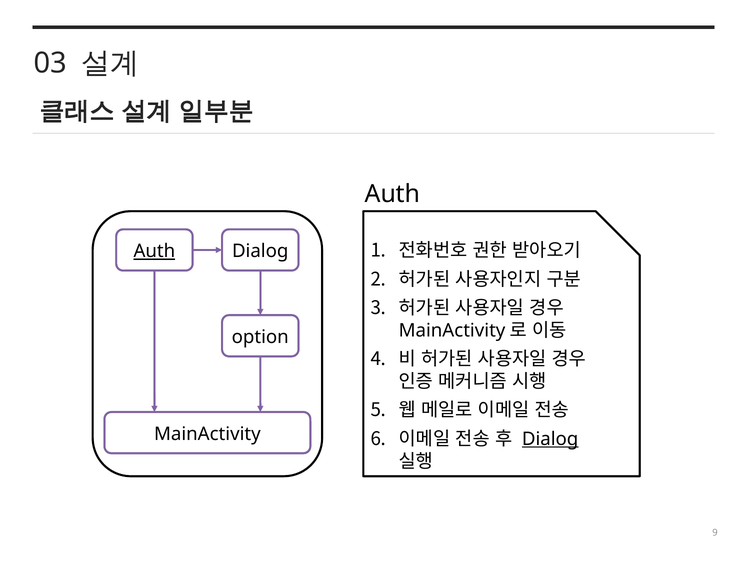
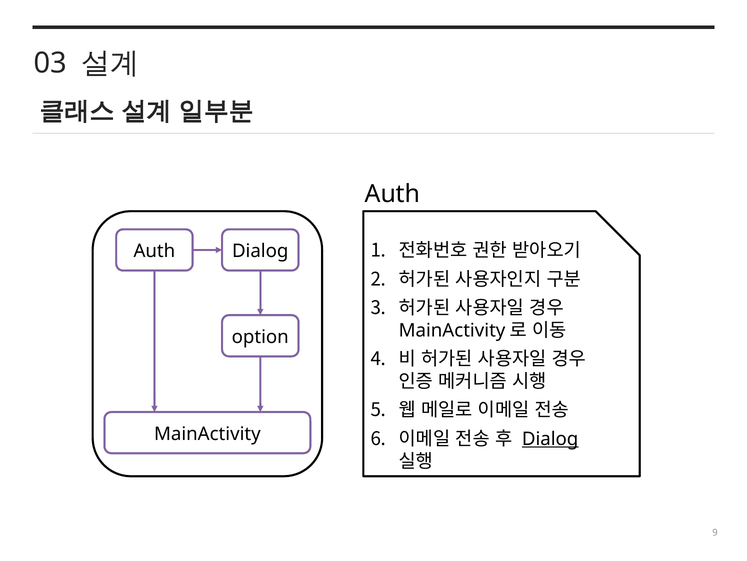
Auth at (154, 251) underline: present -> none
